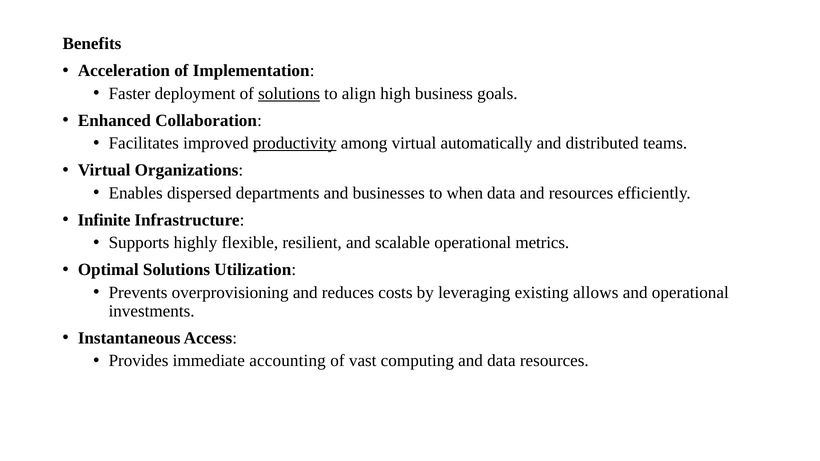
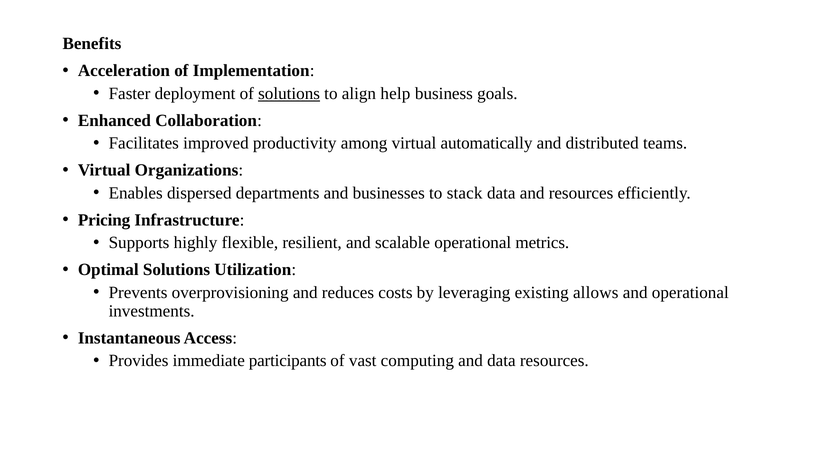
high: high -> help
productivity underline: present -> none
when: when -> stack
Infinite: Infinite -> Pricing
accounting: accounting -> participants
